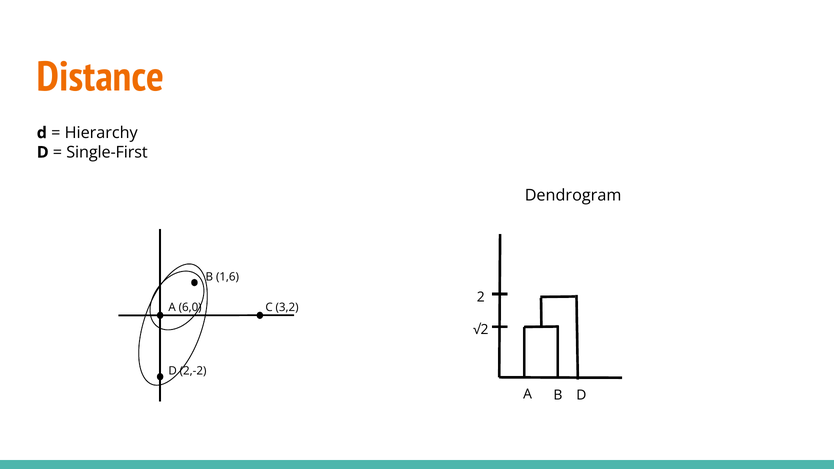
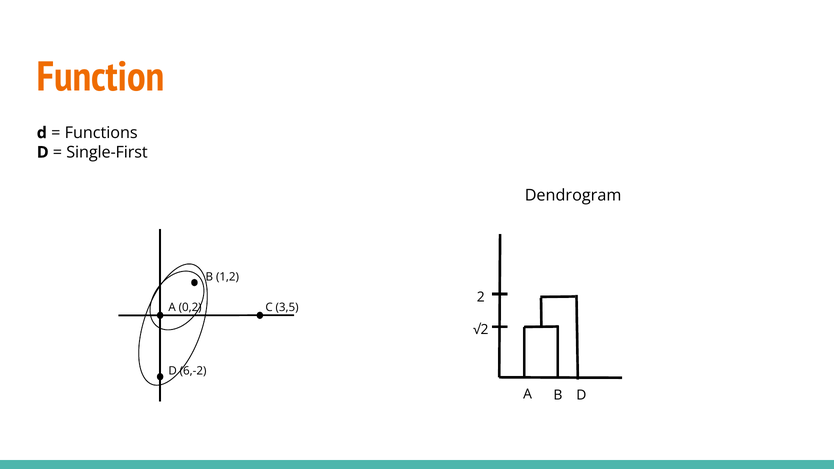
Distance: Distance -> Function
Hierarchy: Hierarchy -> Functions
1,6: 1,6 -> 1,2
6,0: 6,0 -> 0,2
3,2: 3,2 -> 3,5
2,-2: 2,-2 -> 6,-2
